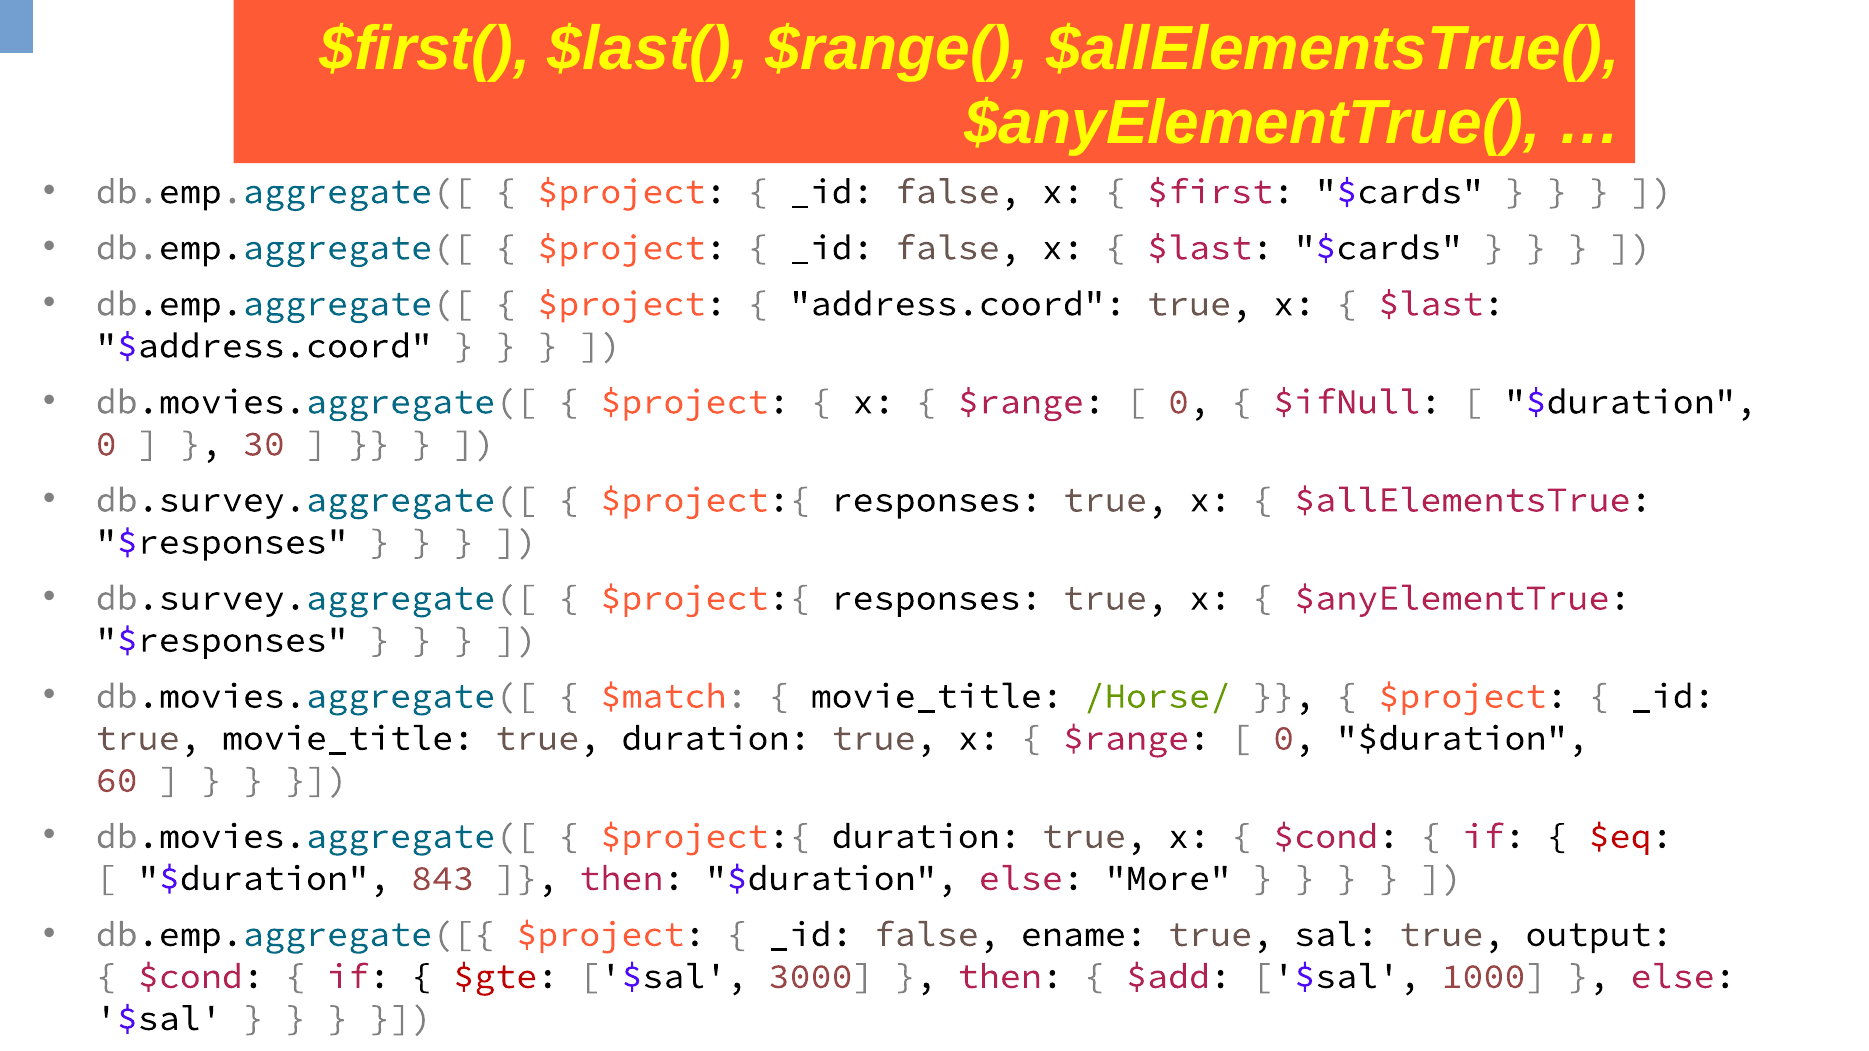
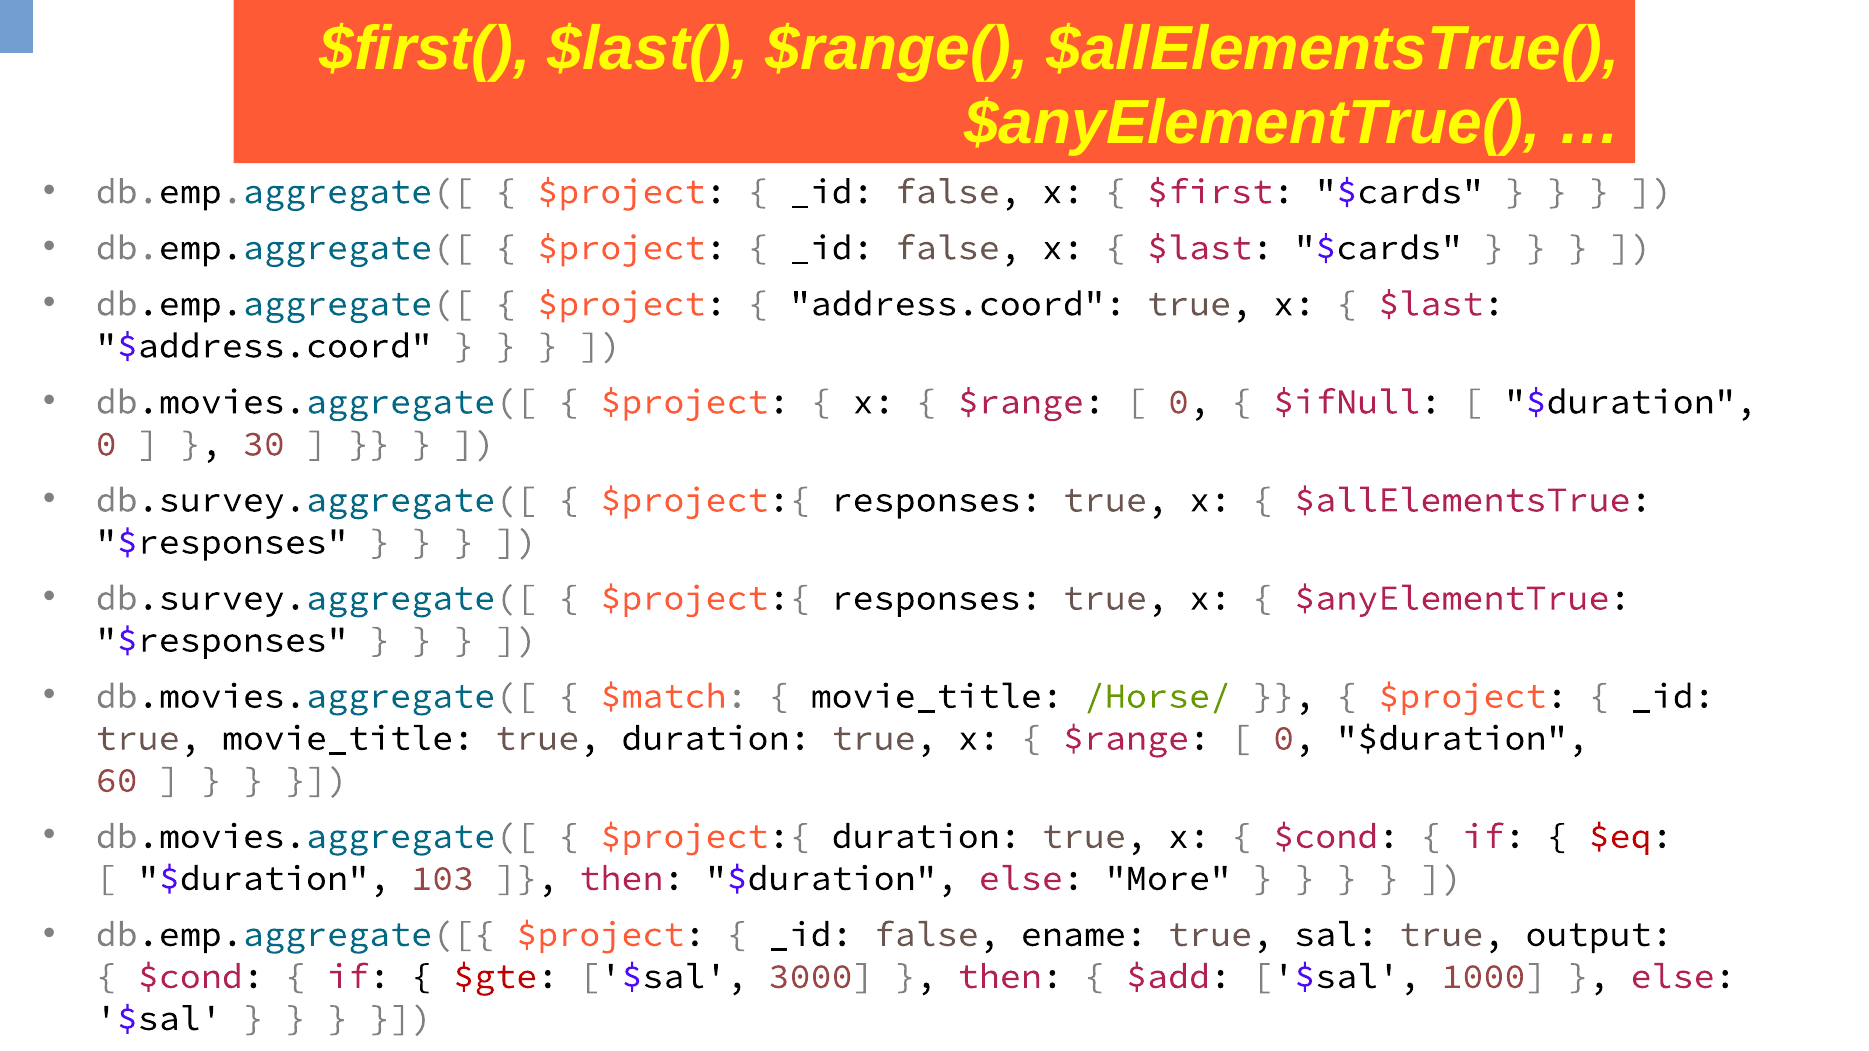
843: 843 -> 103
